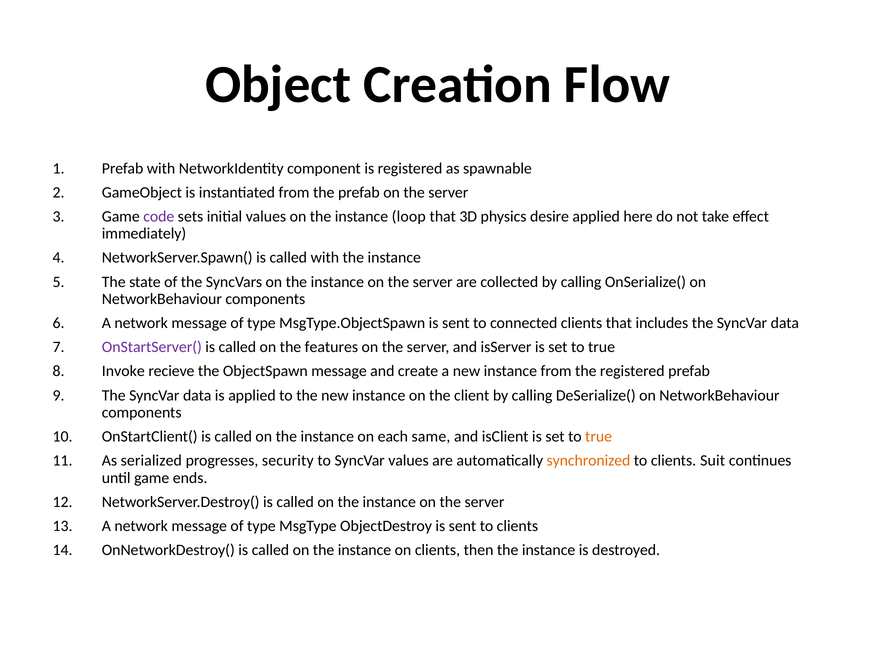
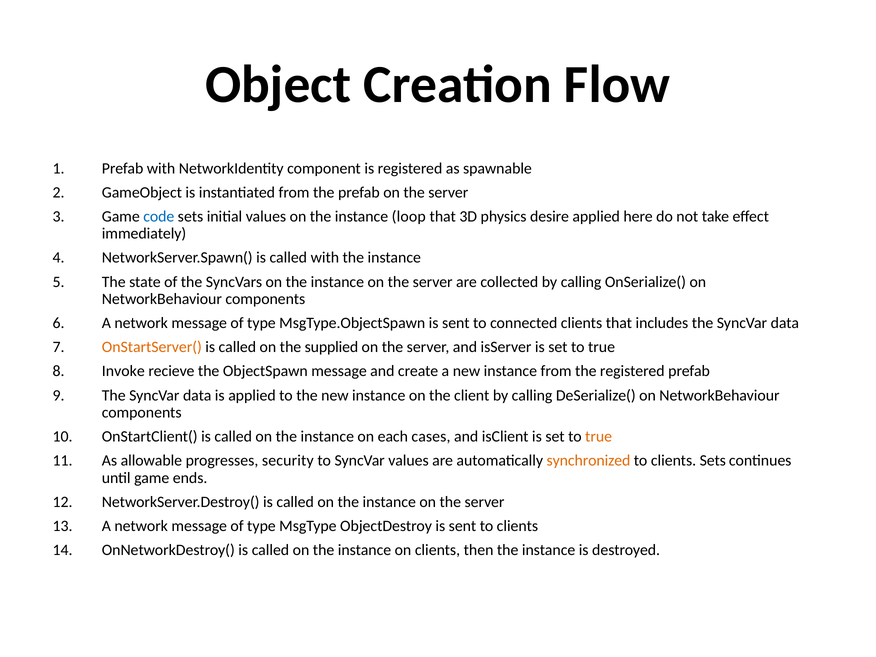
code colour: purple -> blue
OnStartServer( colour: purple -> orange
features: features -> supplied
same: same -> cases
serialized: serialized -> allowable
clients Suit: Suit -> Sets
